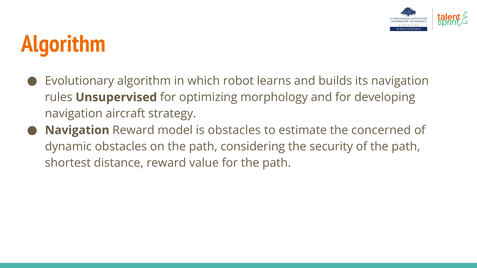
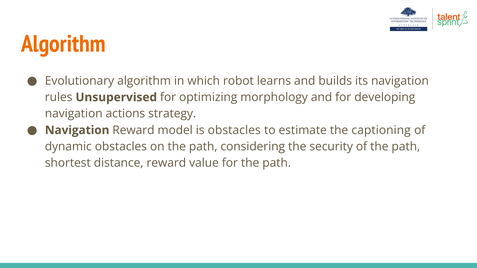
aircraft: aircraft -> actions
concerned: concerned -> captioning
